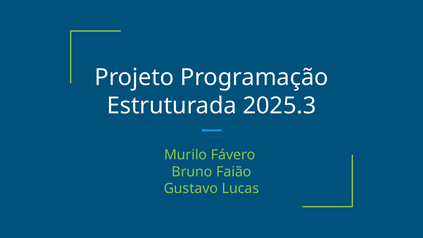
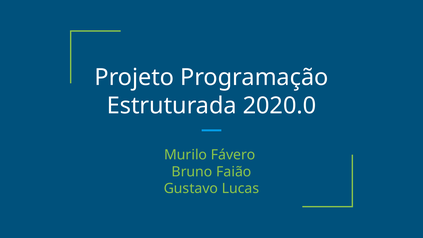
2025.3: 2025.3 -> 2020.0
